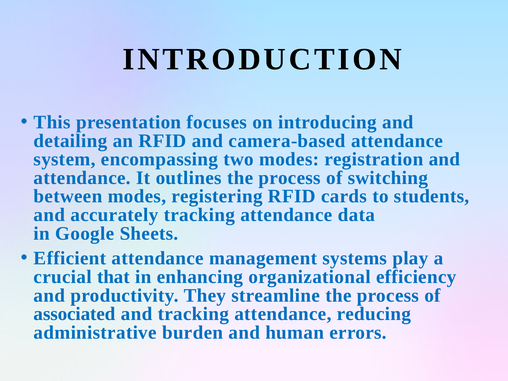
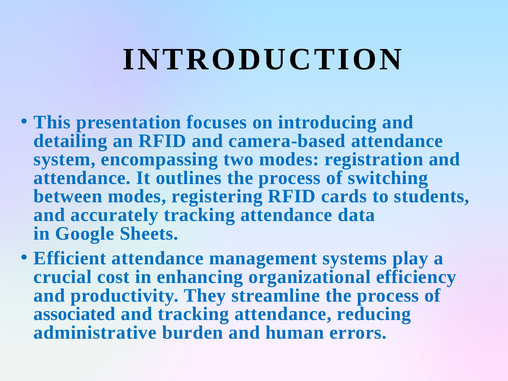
that: that -> cost
